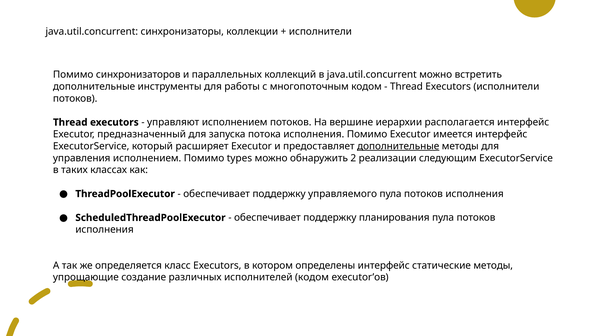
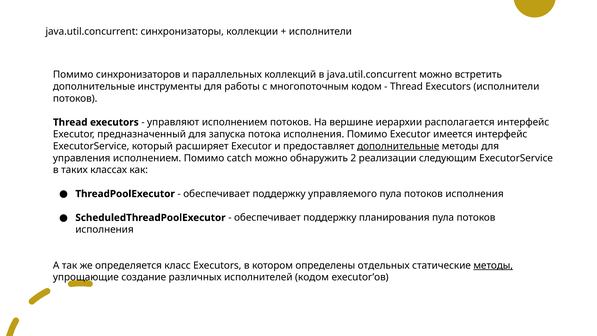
types: types -> catch
определены интерфейс: интерфейс -> отдельных
методы at (493, 265) underline: none -> present
